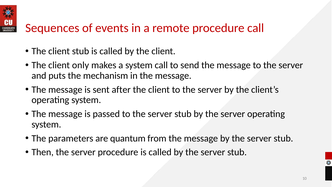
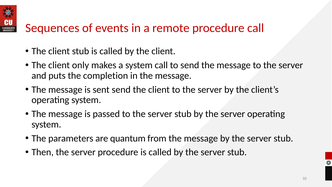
mechanism: mechanism -> completion
sent after: after -> send
